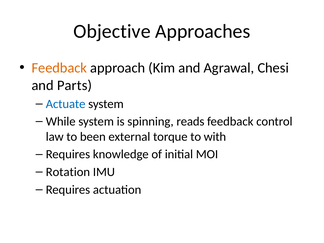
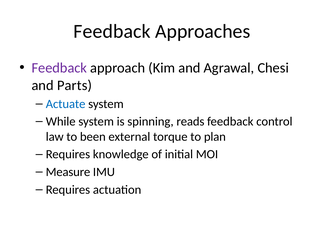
Objective at (112, 31): Objective -> Feedback
Feedback at (59, 68) colour: orange -> purple
with: with -> plan
Rotation: Rotation -> Measure
